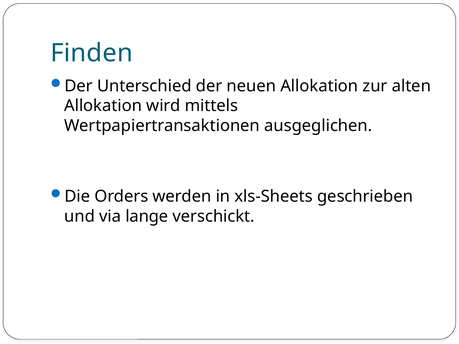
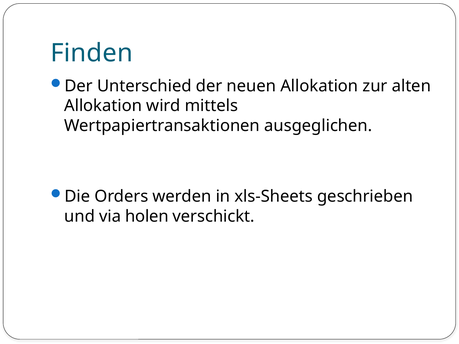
lange: lange -> holen
